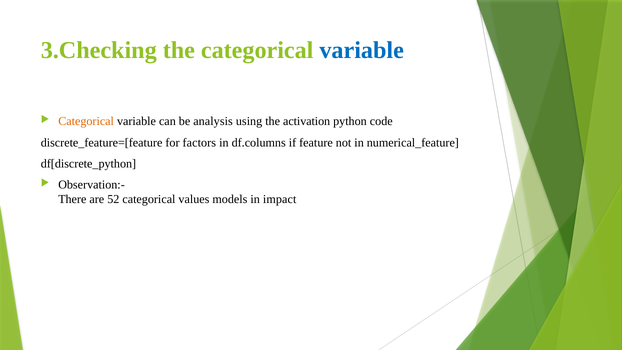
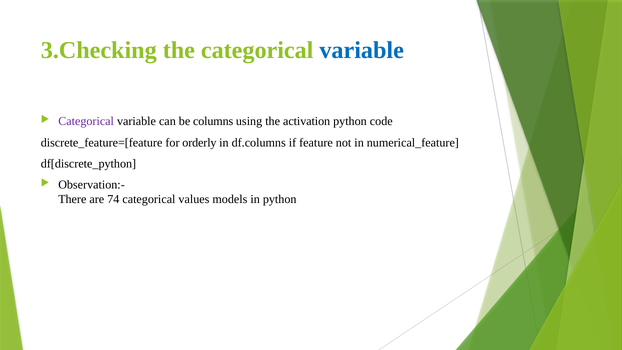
Categorical at (86, 121) colour: orange -> purple
analysis: analysis -> columns
factors: factors -> orderly
52: 52 -> 74
in impact: impact -> python
